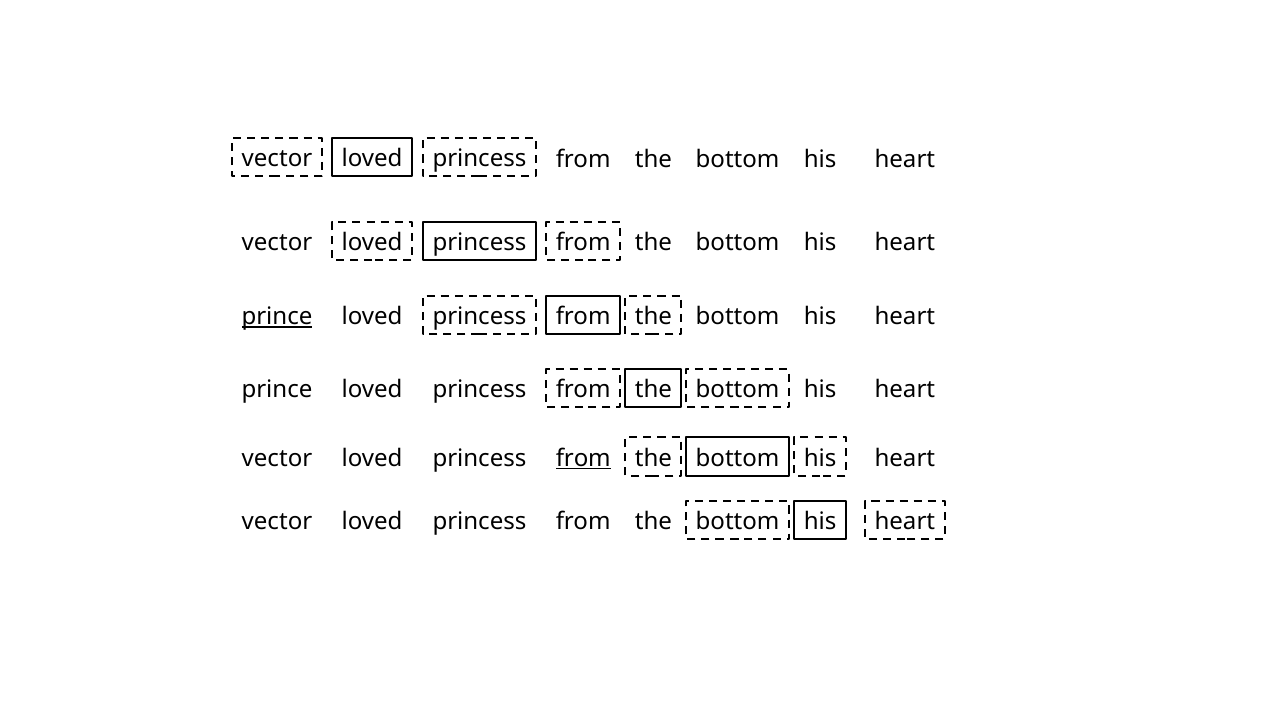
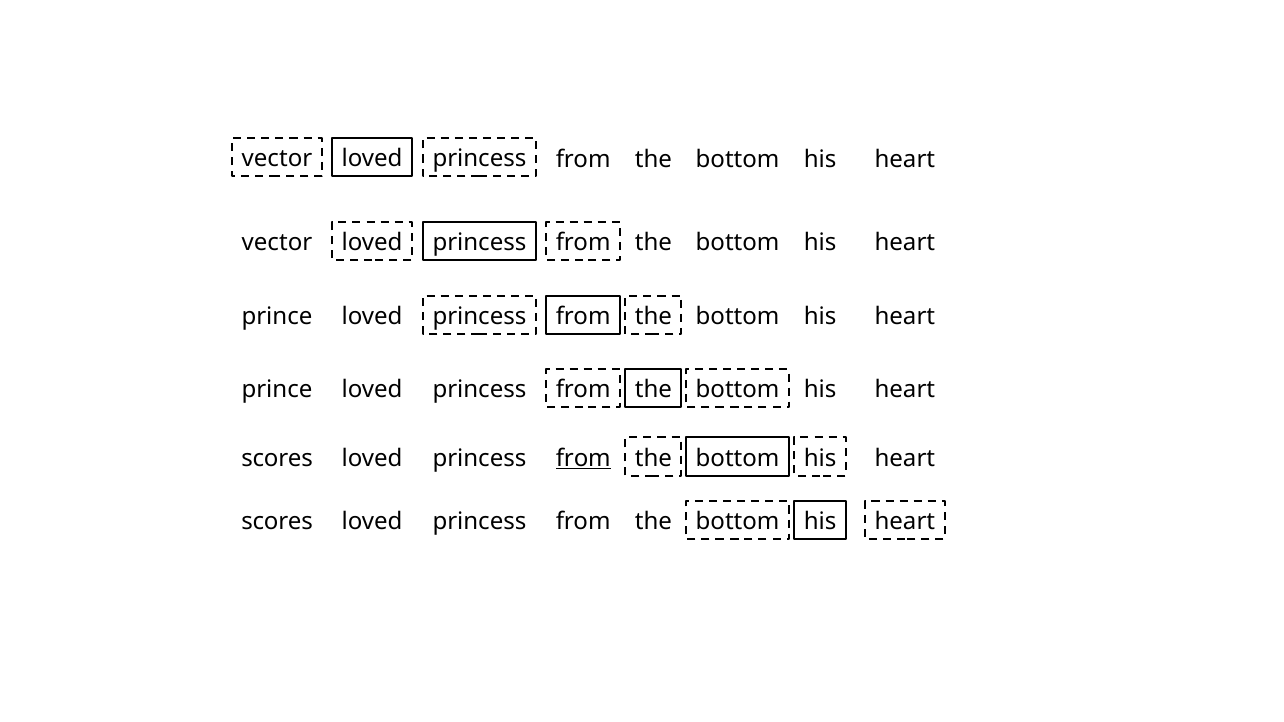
prince at (277, 317) underline: present -> none
vector at (277, 458): vector -> scores
vector at (277, 522): vector -> scores
